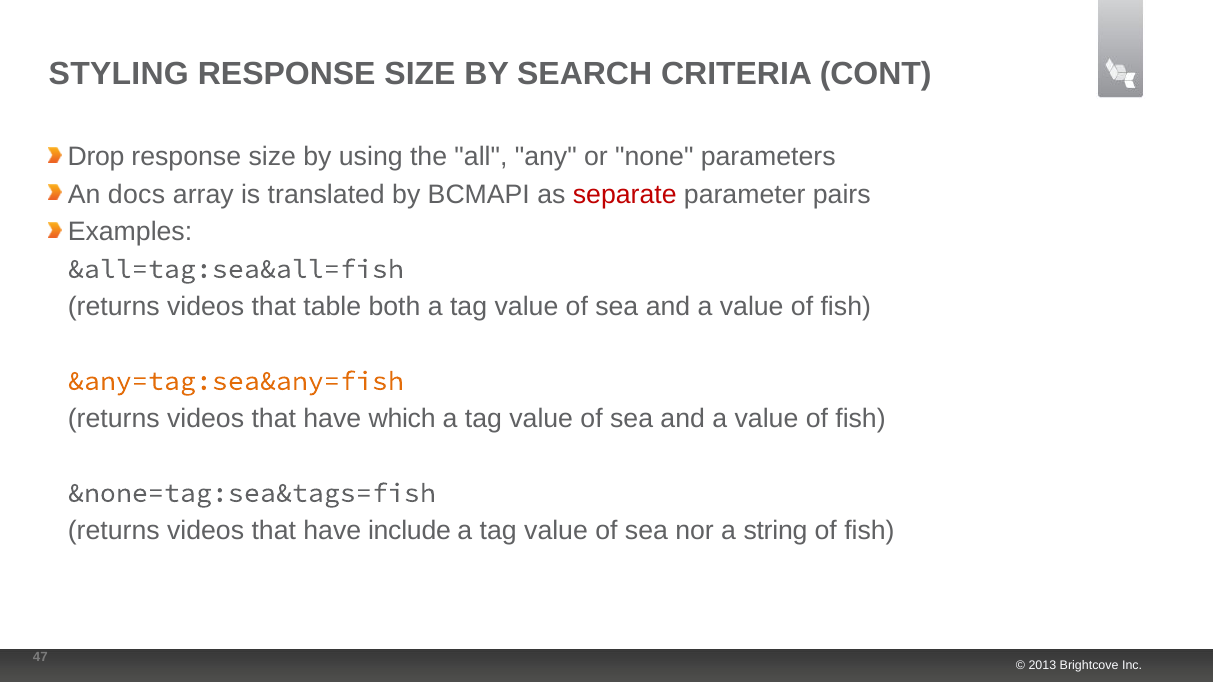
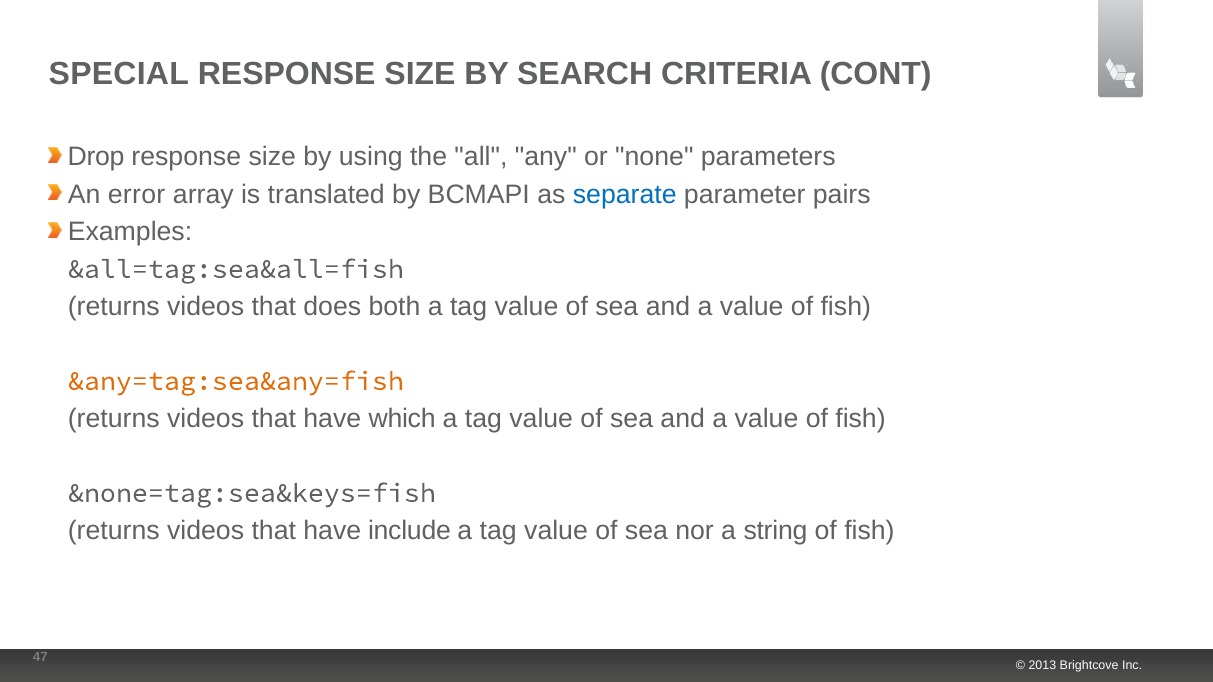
STYLING: STYLING -> SPECIAL
docs: docs -> error
separate colour: red -> blue
table: table -> does
&none=tag:sea&tags=fish: &none=tag:sea&tags=fish -> &none=tag:sea&keys=fish
